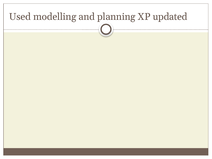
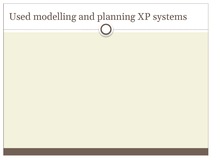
updated: updated -> systems
